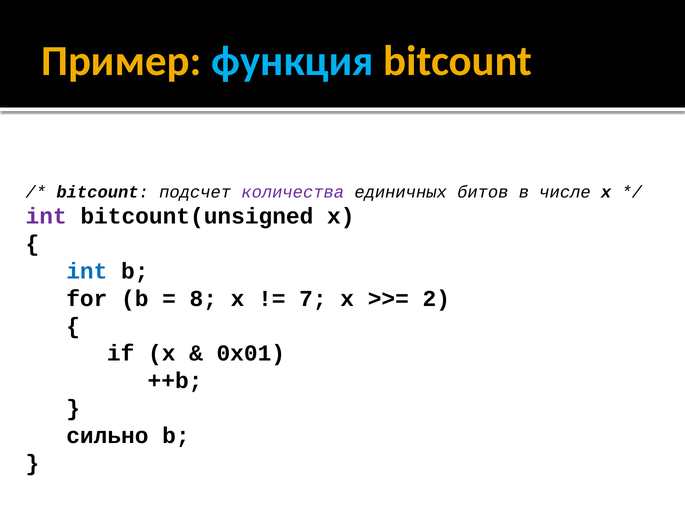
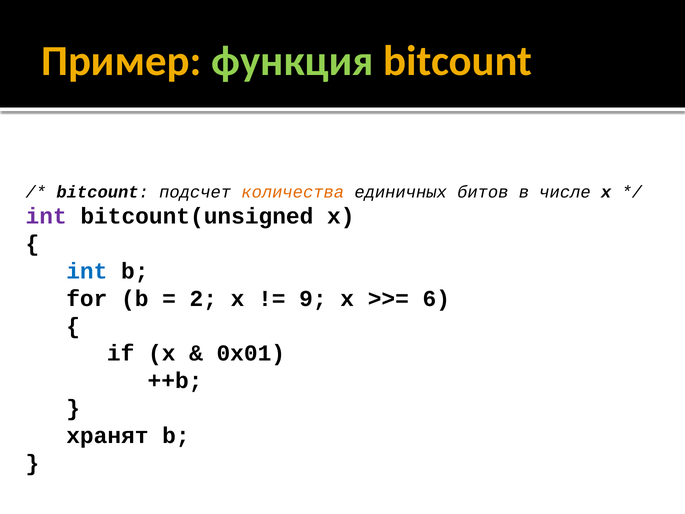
функция colour: light blue -> light green
количества colour: purple -> orange
8: 8 -> 2
7: 7 -> 9
2: 2 -> 6
сильно: сильно -> хранят
